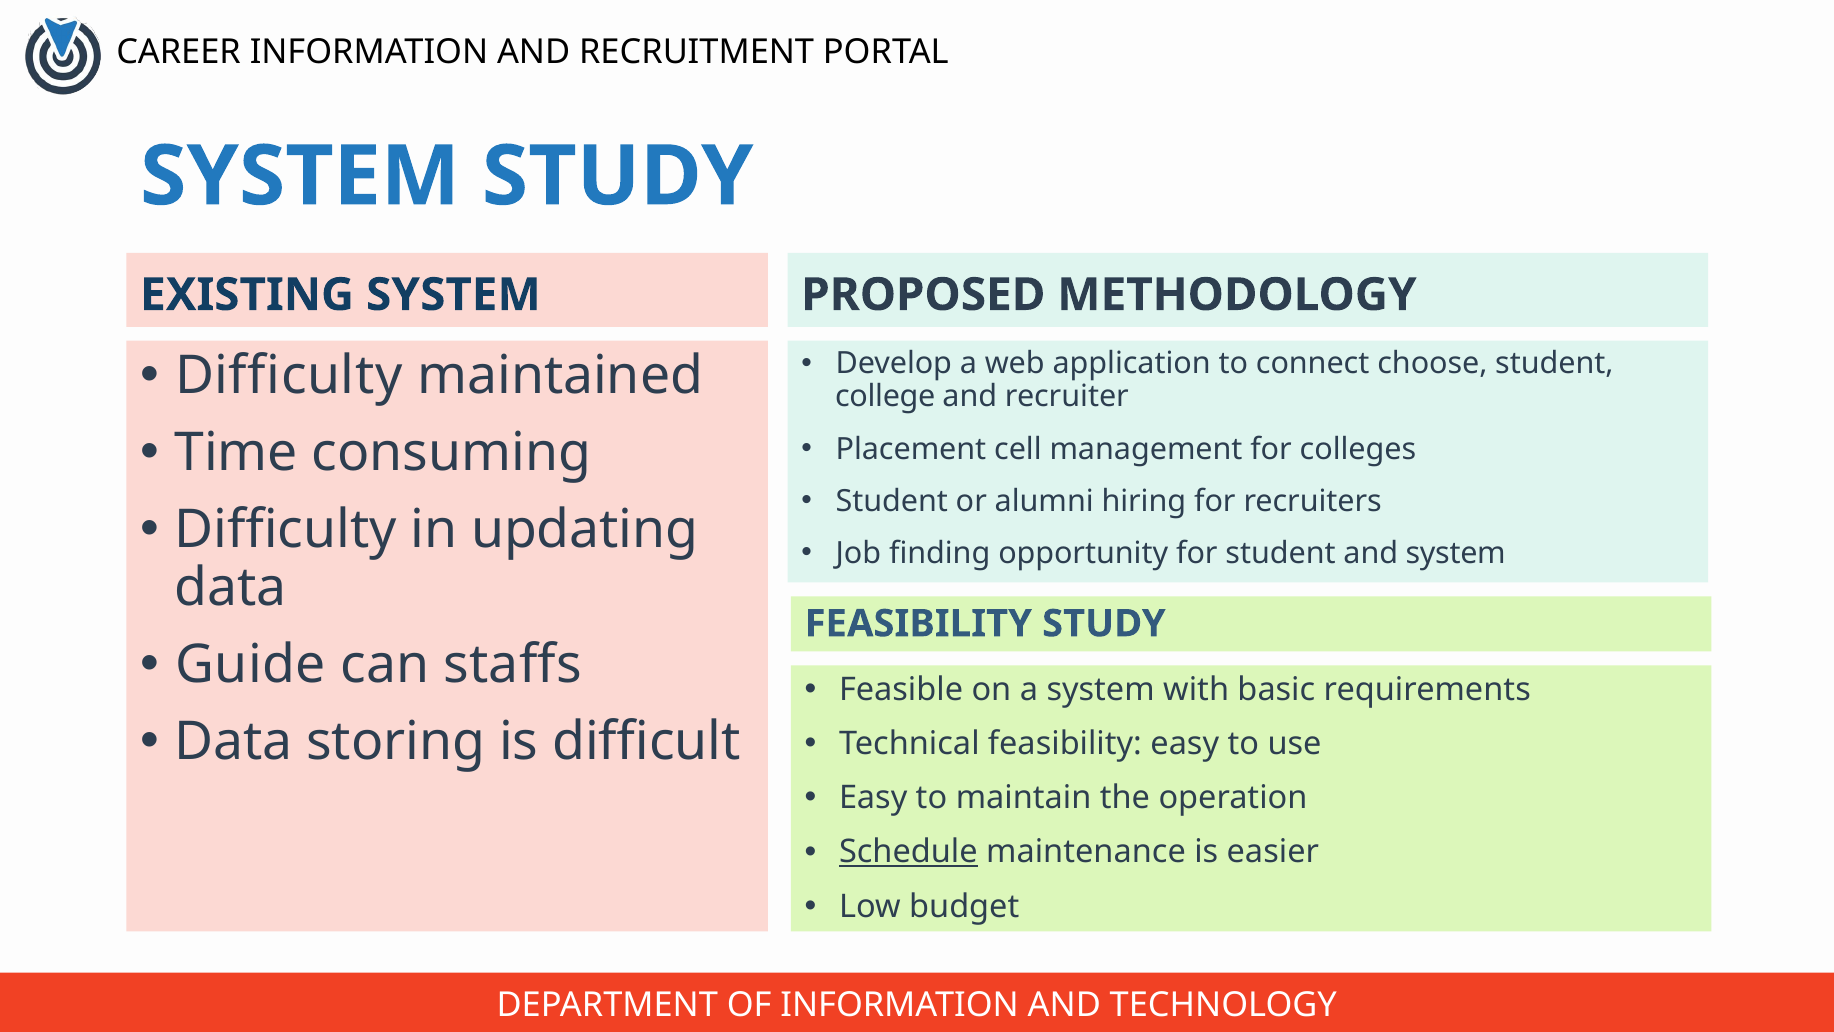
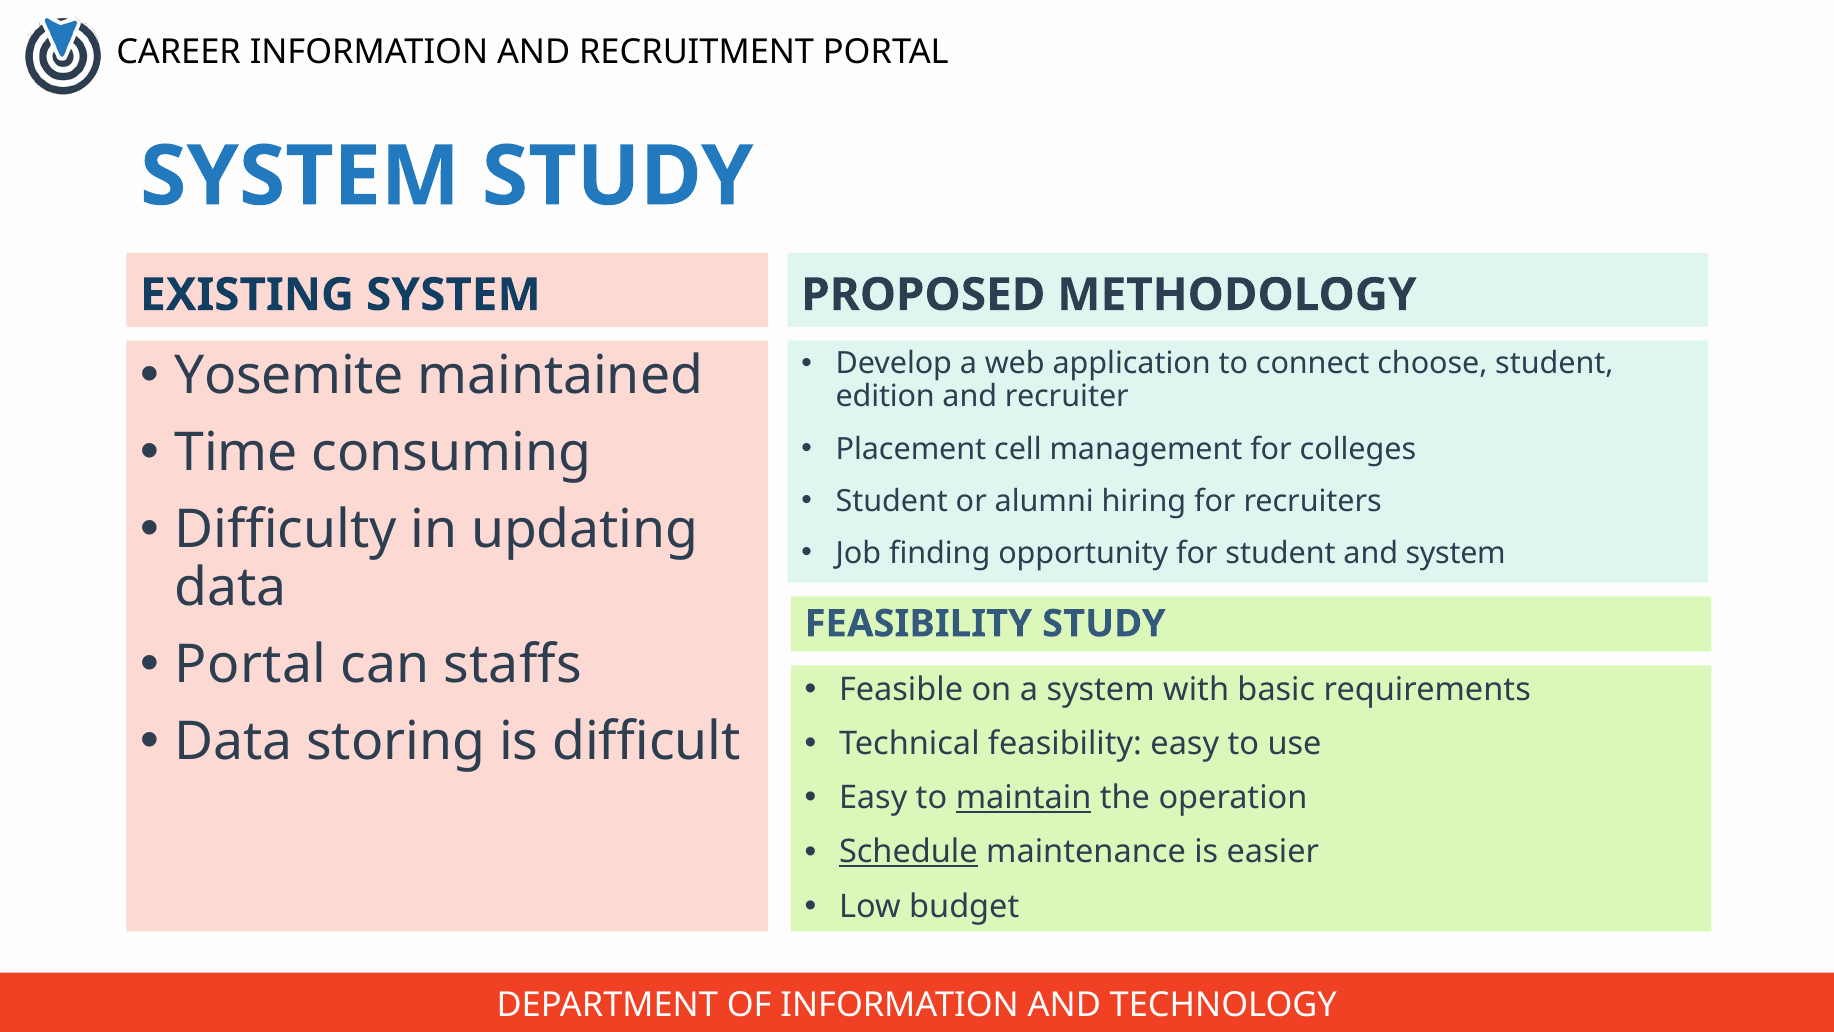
Difficulty at (289, 376): Difficulty -> Yosemite
college: college -> edition
Guide at (251, 664): Guide -> Portal
maintain underline: none -> present
